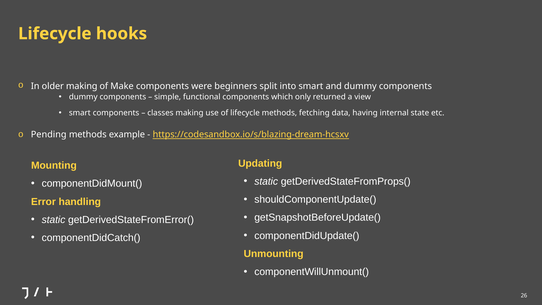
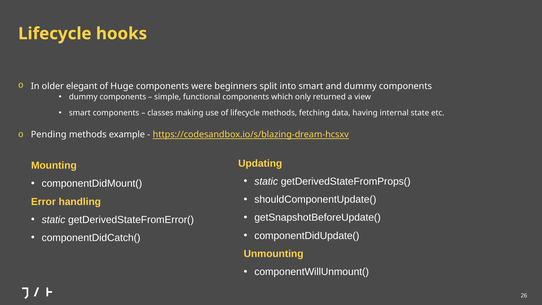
older making: making -> elegant
Make: Make -> Huge
